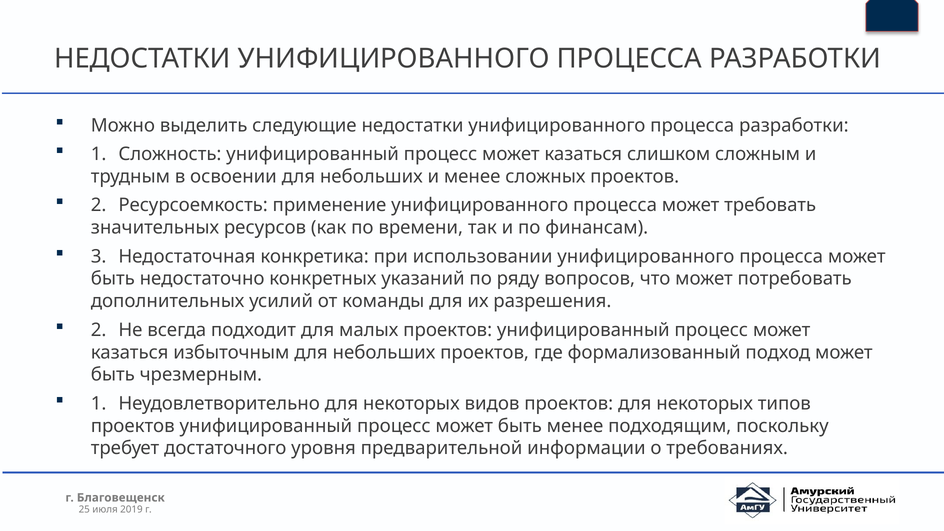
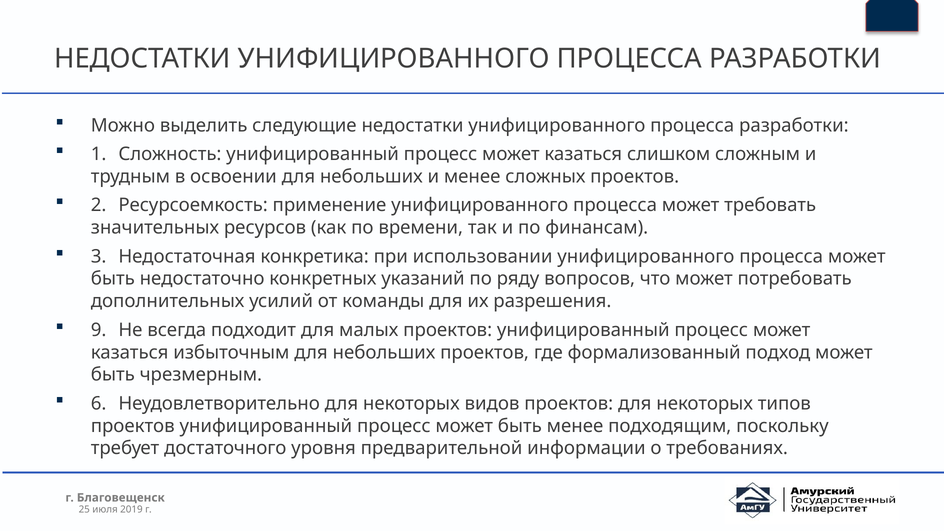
2 at (99, 330): 2 -> 9
1 at (99, 403): 1 -> 6
